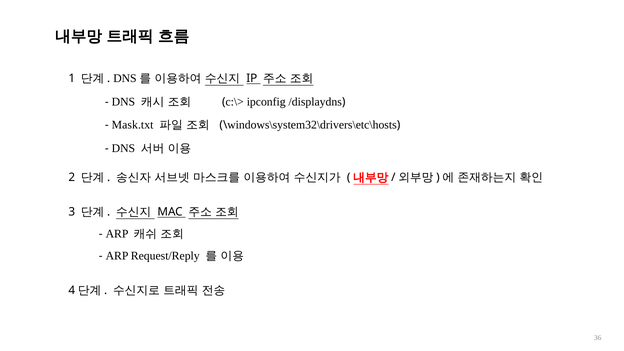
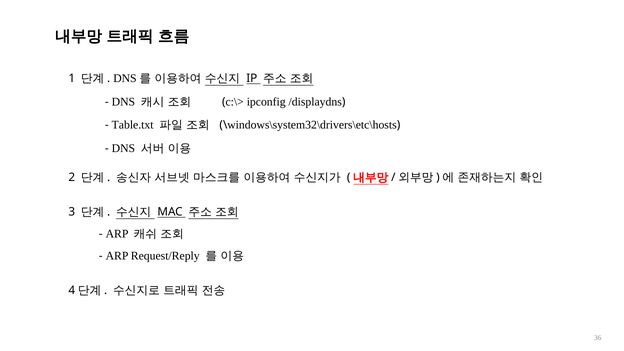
Mask.txt: Mask.txt -> Table.txt
